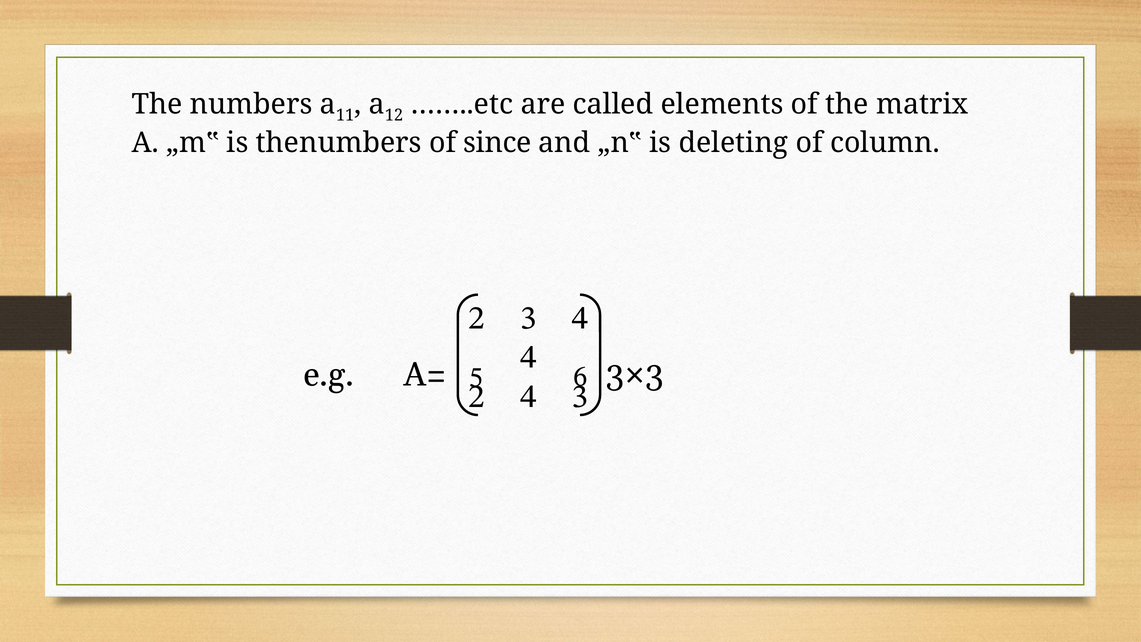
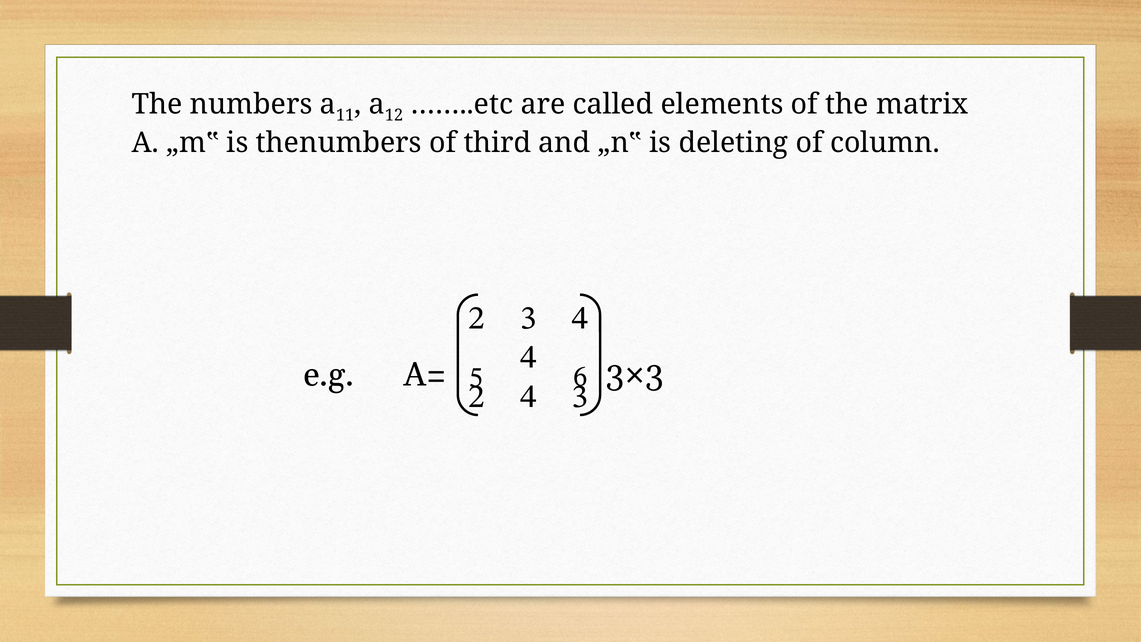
since: since -> third
